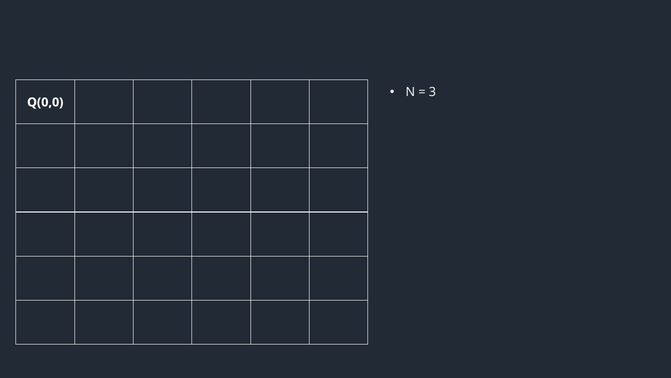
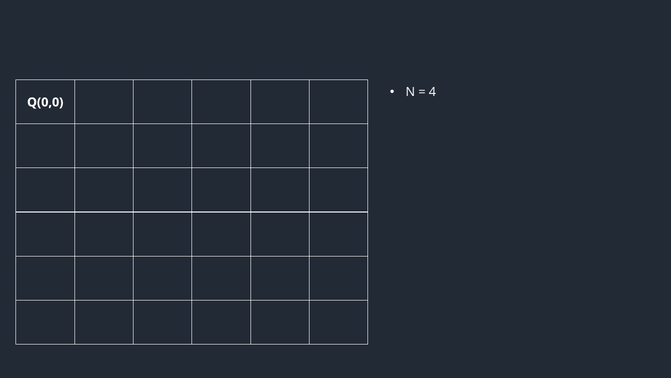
3: 3 -> 4
